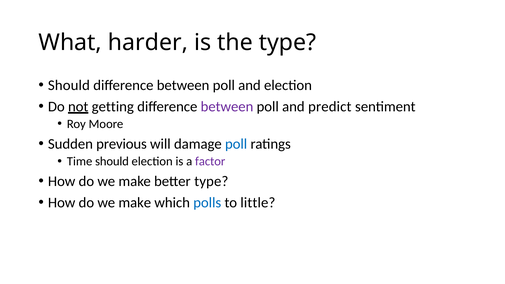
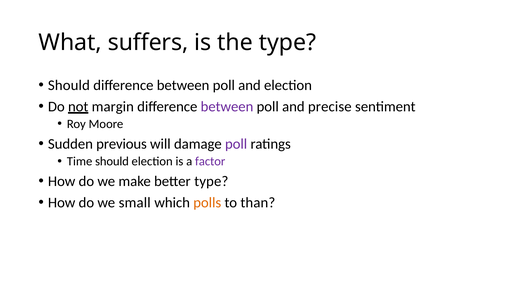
harder: harder -> suffers
getting: getting -> margin
predict: predict -> precise
poll at (236, 144) colour: blue -> purple
make at (135, 203): make -> small
polls colour: blue -> orange
little: little -> than
